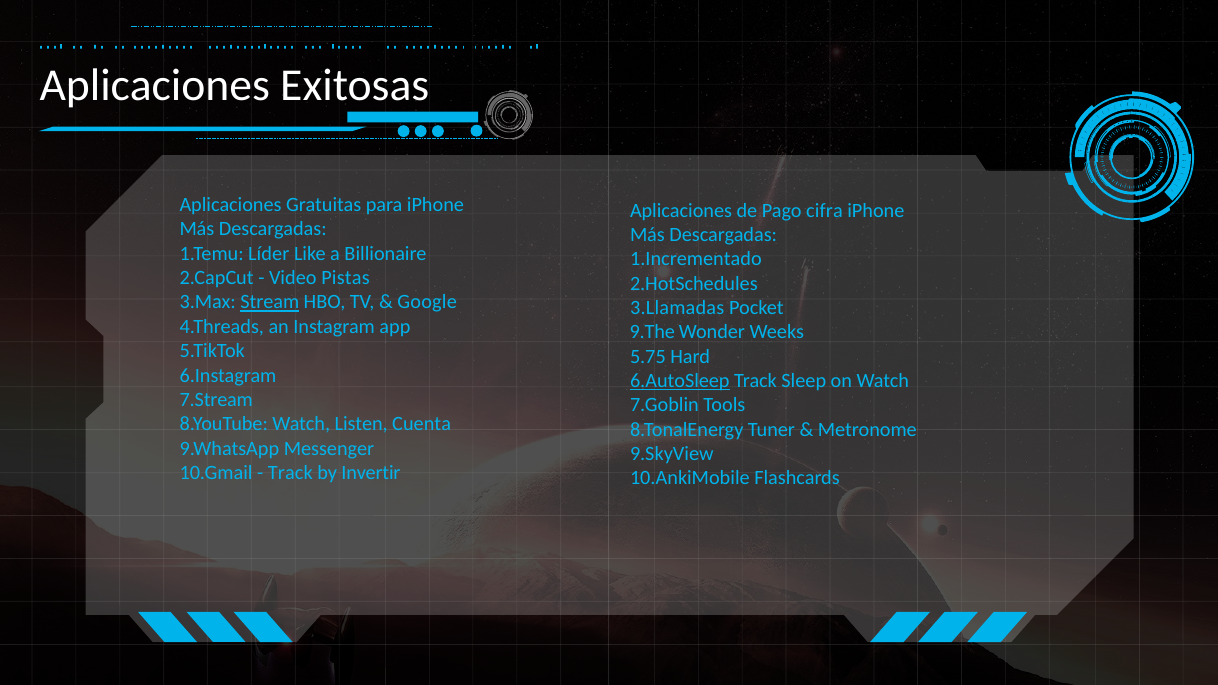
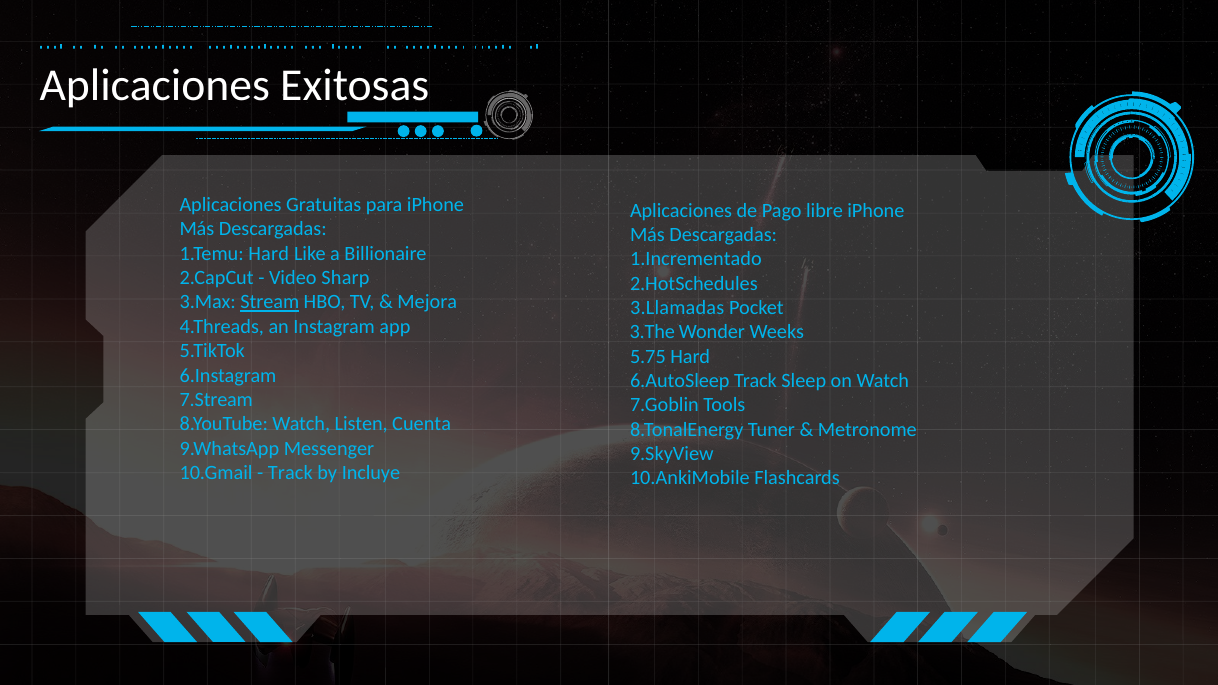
cifra: cifra -> libre
1.Temu Líder: Líder -> Hard
Pistas: Pistas -> Sharp
Google: Google -> Mejora
9.The: 9.The -> 3.The
6.AutoSleep underline: present -> none
Invertir: Invertir -> Incluye
